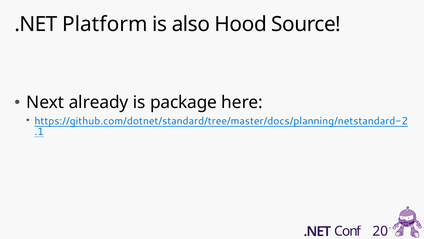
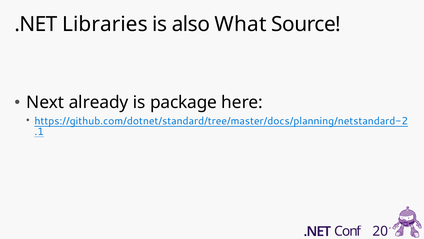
Platform: Platform -> Libraries
Hood: Hood -> What
